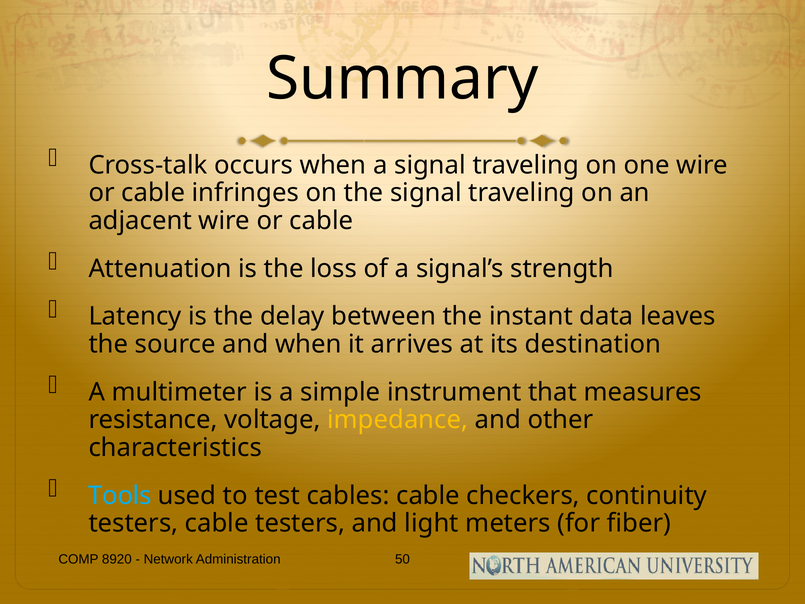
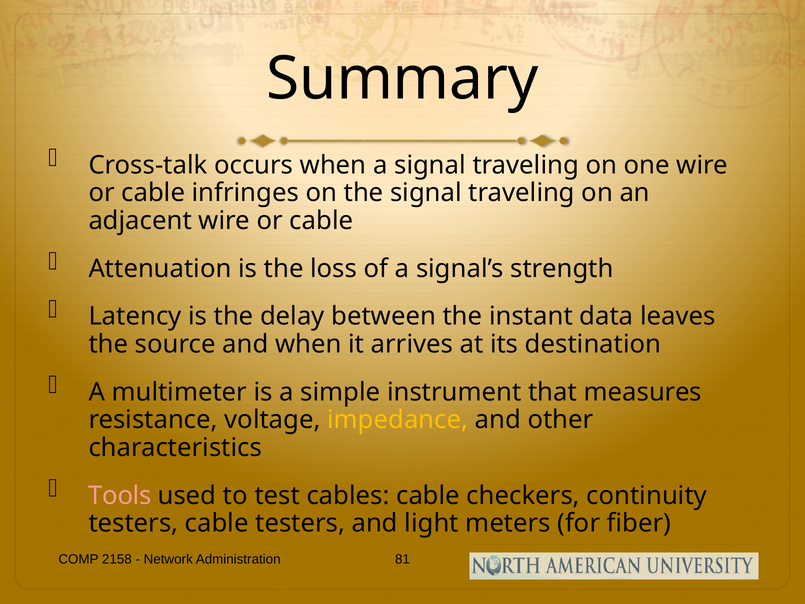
Tools colour: light blue -> pink
8920: 8920 -> 2158
50: 50 -> 81
